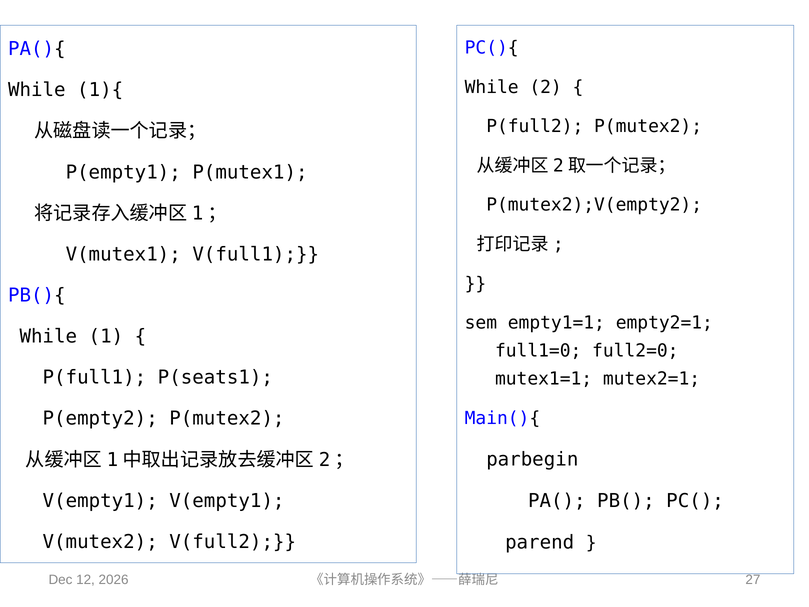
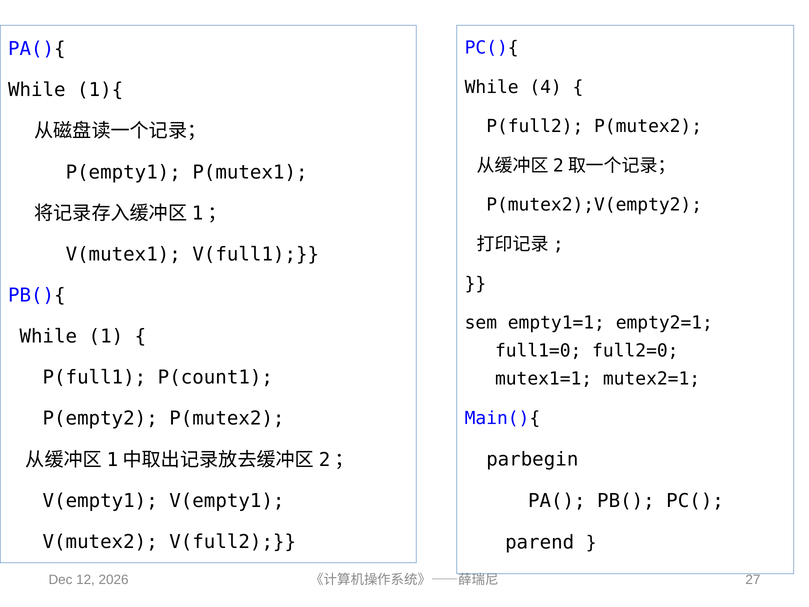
2: 2 -> 4
P(seats1: P(seats1 -> P(count1
